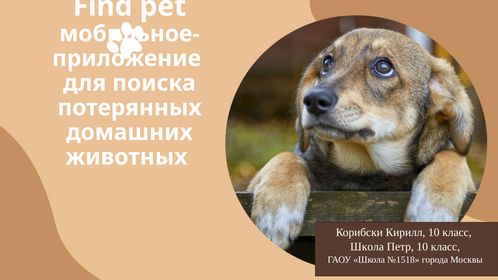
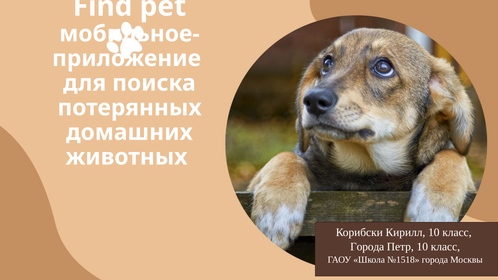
Школа at (367, 247): Школа -> Города
